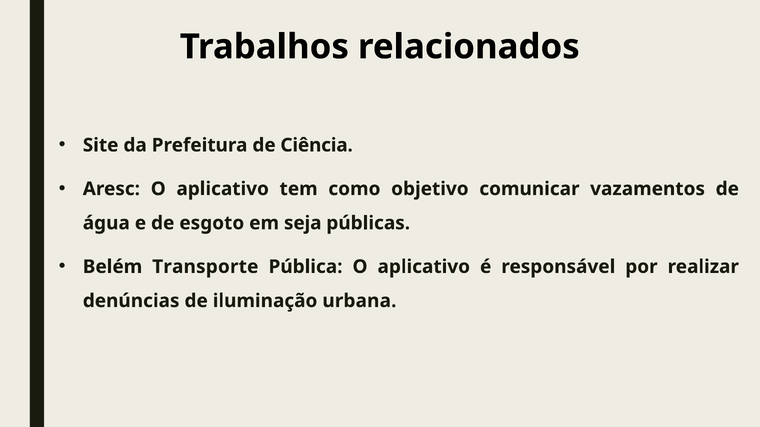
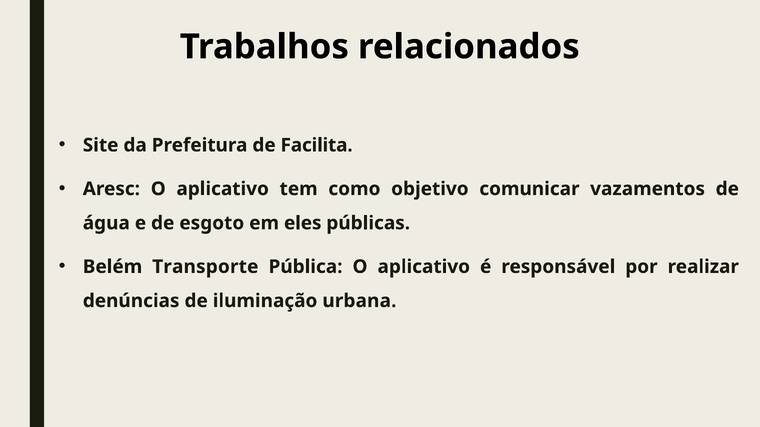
Ciência: Ciência -> Facilita
seja: seja -> eles
